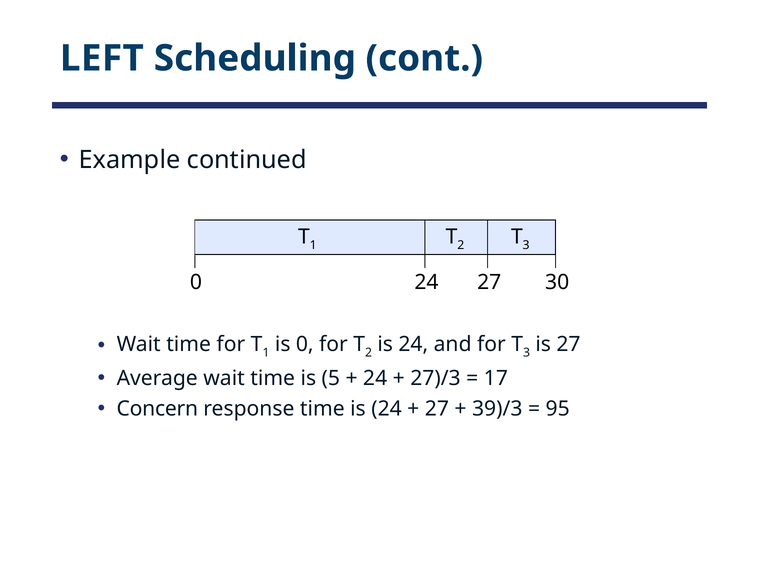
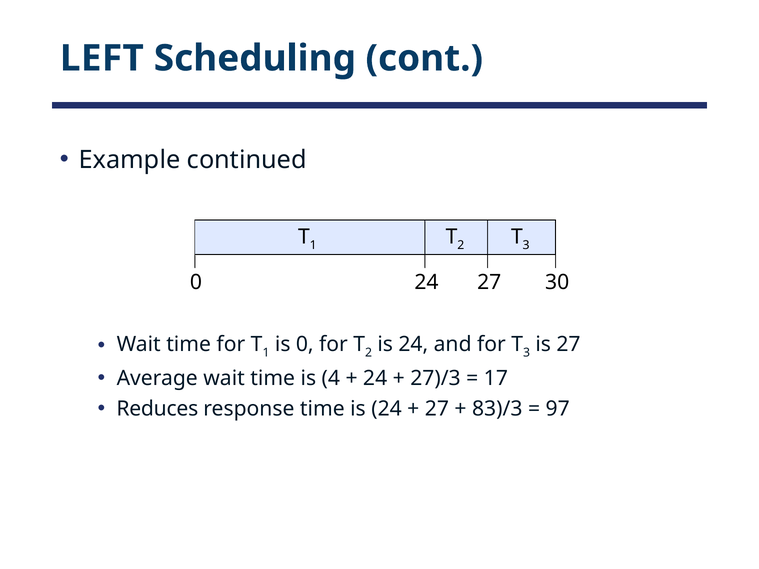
5: 5 -> 4
Concern: Concern -> Reduces
39)/3: 39)/3 -> 83)/3
95: 95 -> 97
